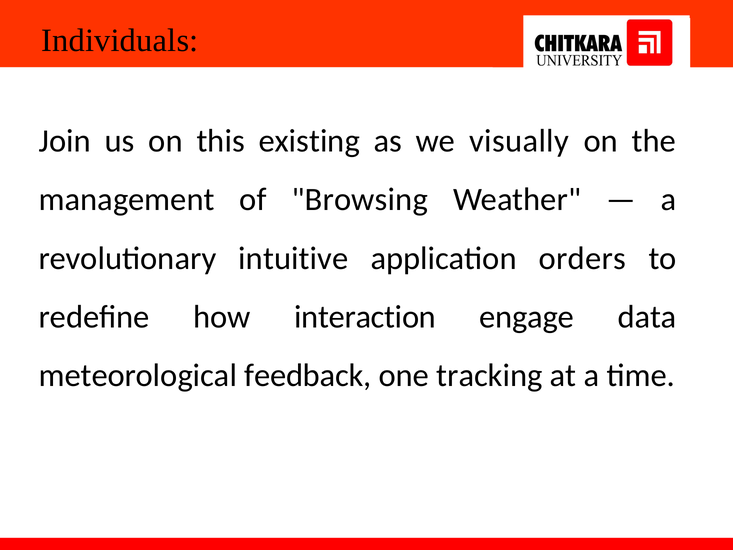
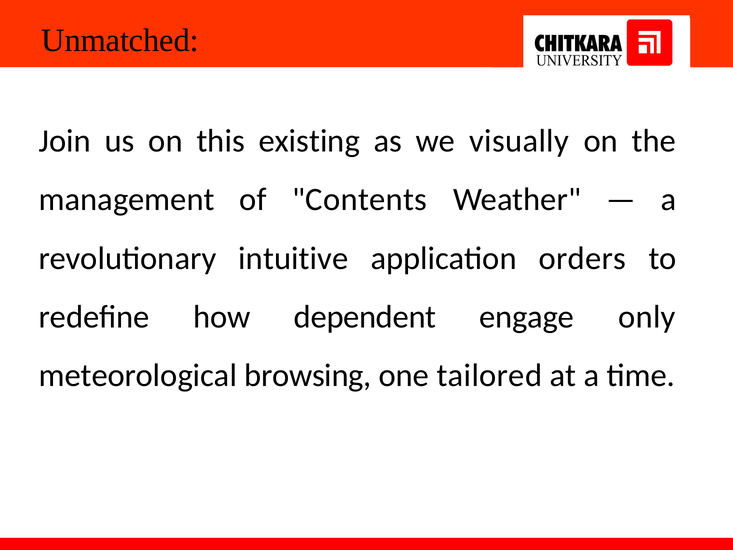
Individuals: Individuals -> Unmatched
Browsing: Browsing -> Contents
interaction: interaction -> dependent
data: data -> only
feedback: feedback -> browsing
tracking: tracking -> tailored
